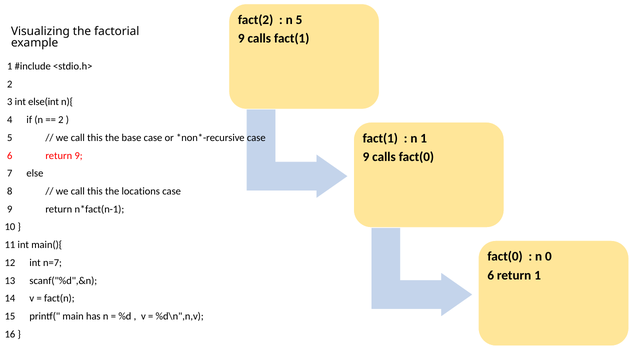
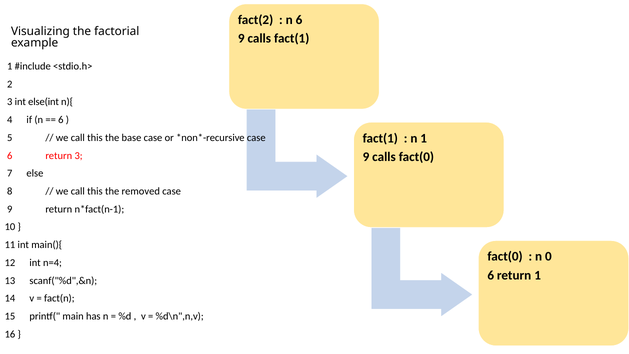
n 5: 5 -> 6
2 at (61, 120): 2 -> 6
return 9: 9 -> 3
locations: locations -> removed
n=7: n=7 -> n=4
